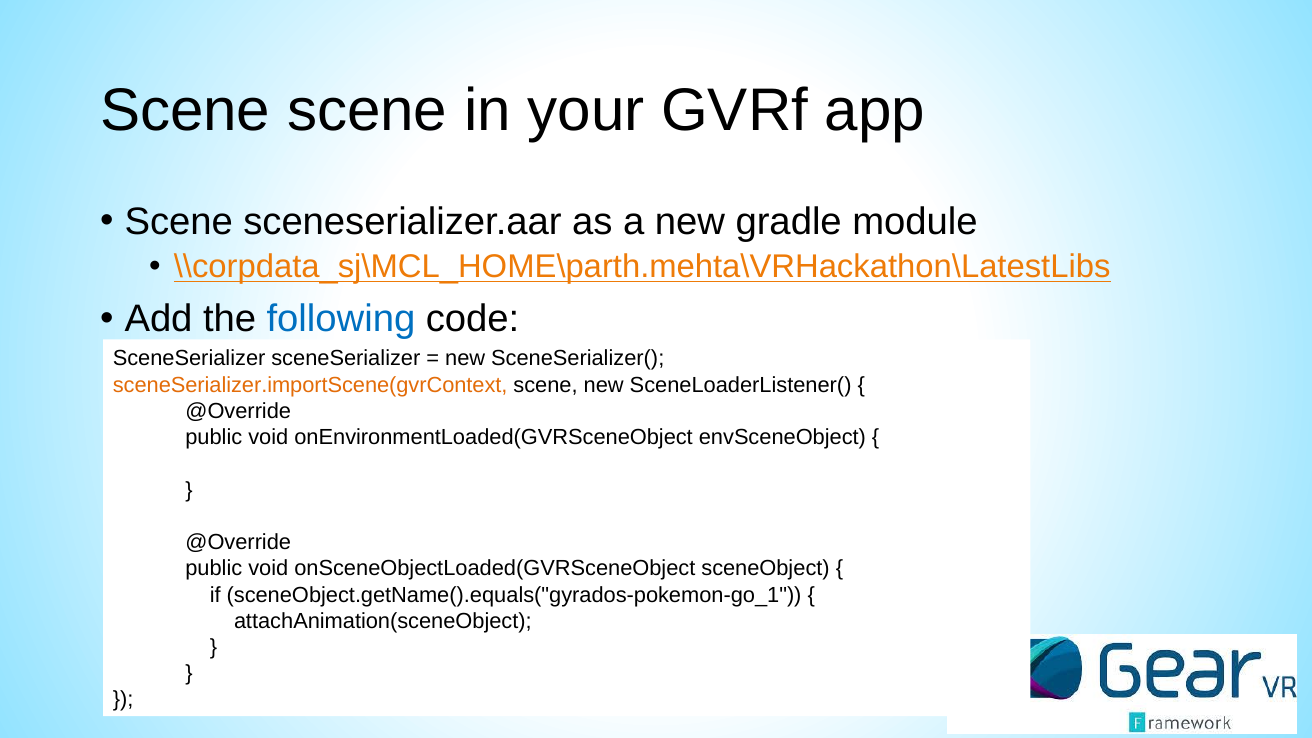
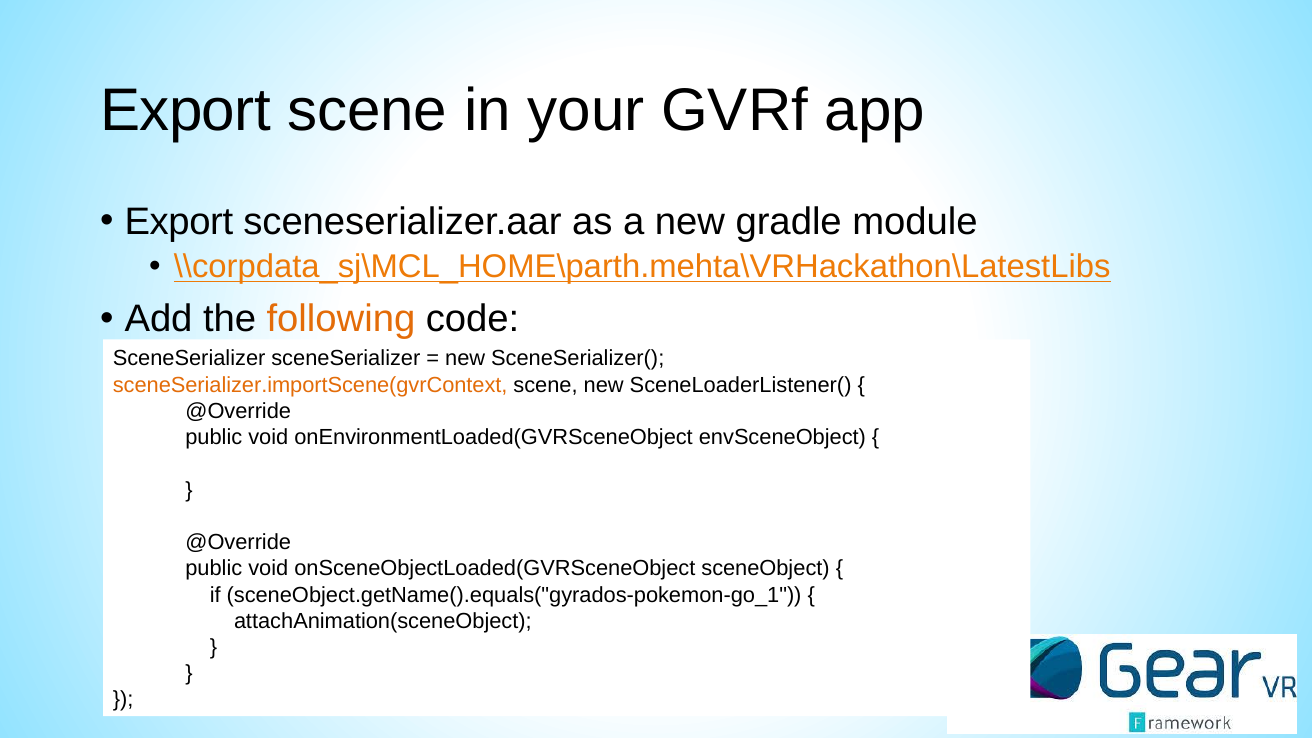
Scene at (185, 110): Scene -> Export
Scene at (179, 222): Scene -> Export
following colour: blue -> orange
